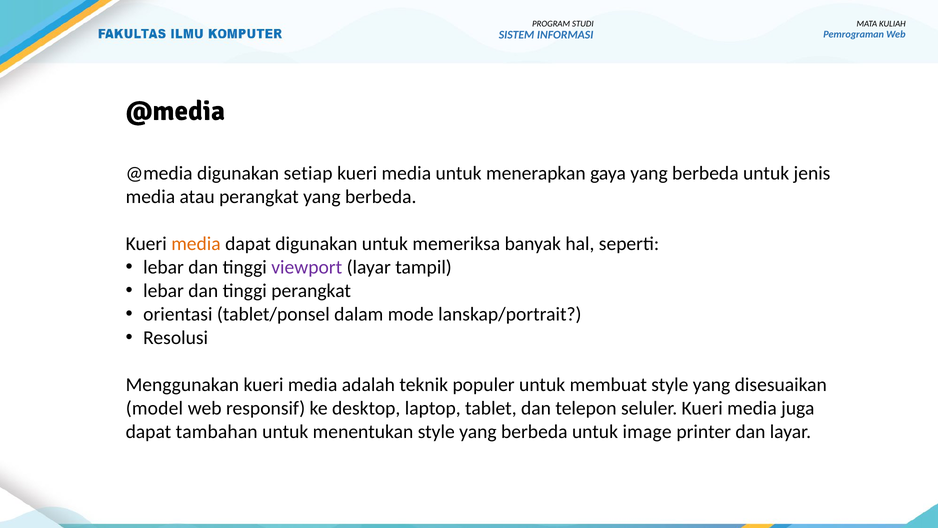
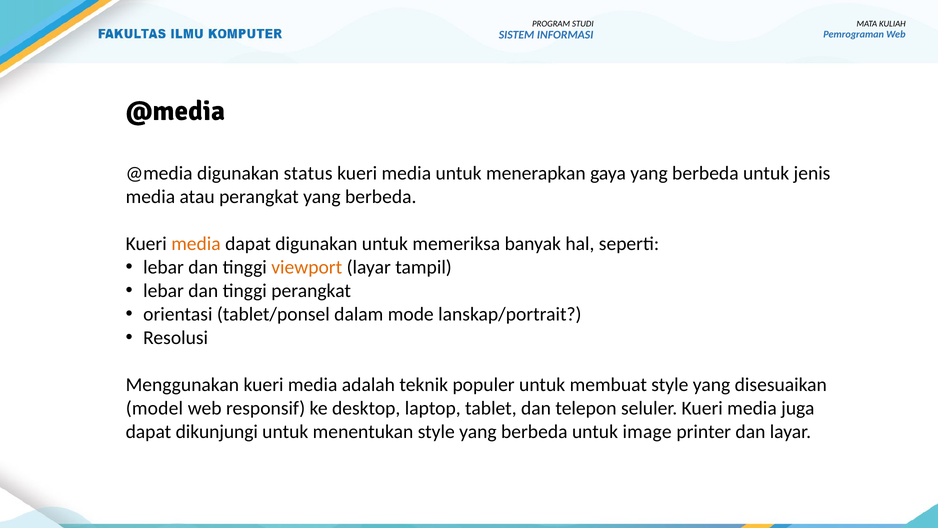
setiap: setiap -> status
viewport colour: purple -> orange
tambahan: tambahan -> dikunjungi
